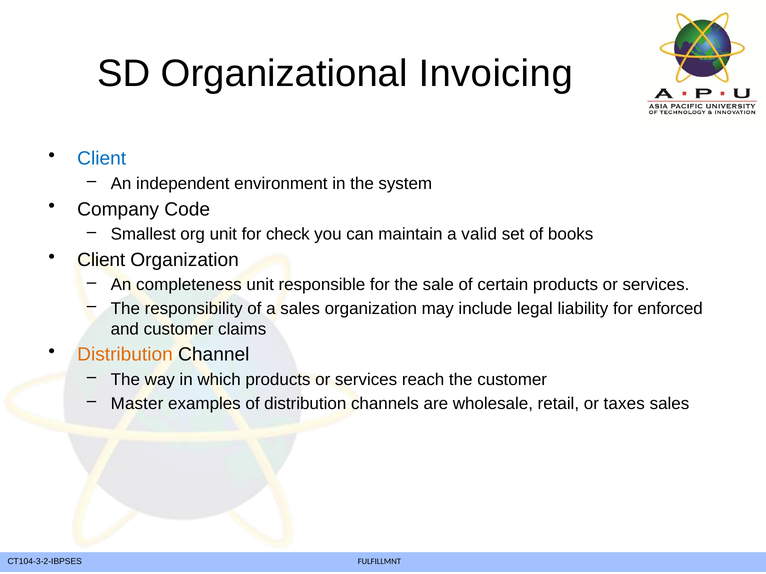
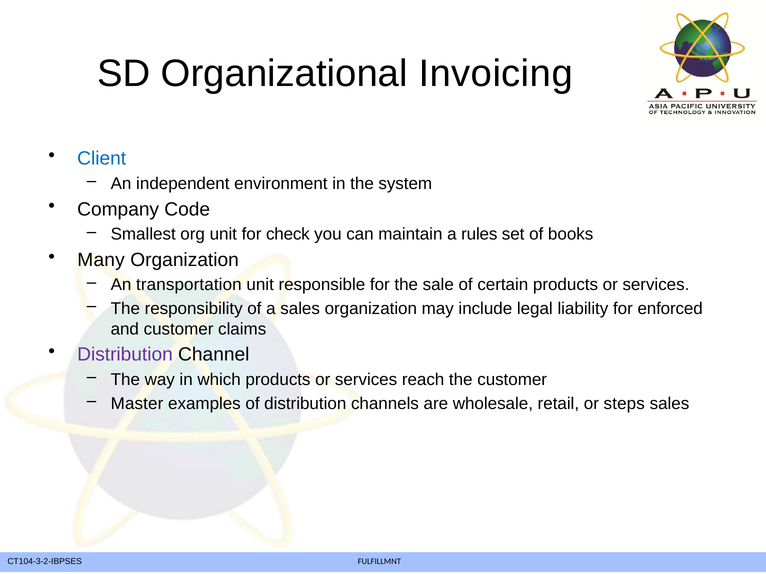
valid: valid -> rules
Client at (101, 260): Client -> Many
completeness: completeness -> transportation
Distribution at (125, 355) colour: orange -> purple
taxes: taxes -> steps
